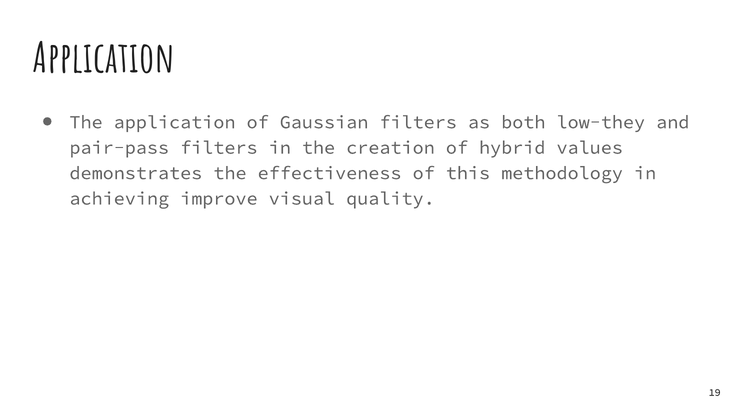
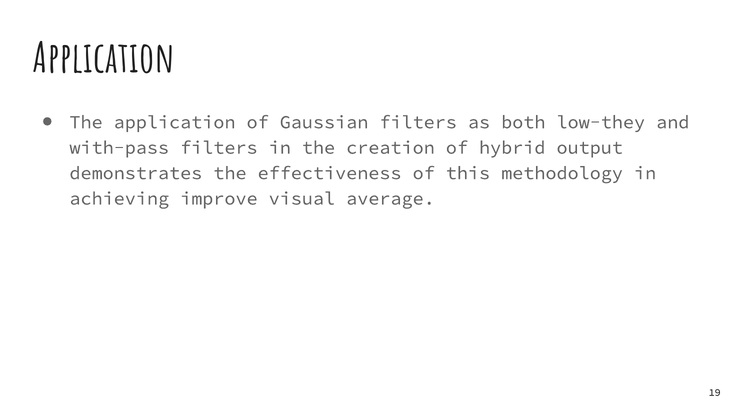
pair-pass: pair-pass -> with-pass
values: values -> output
quality: quality -> average
